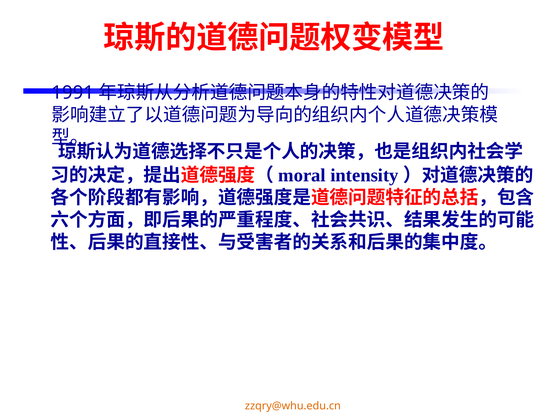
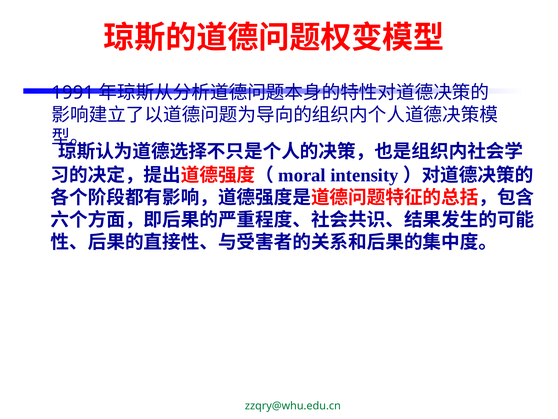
zzqry@whu.edu.cn colour: orange -> green
